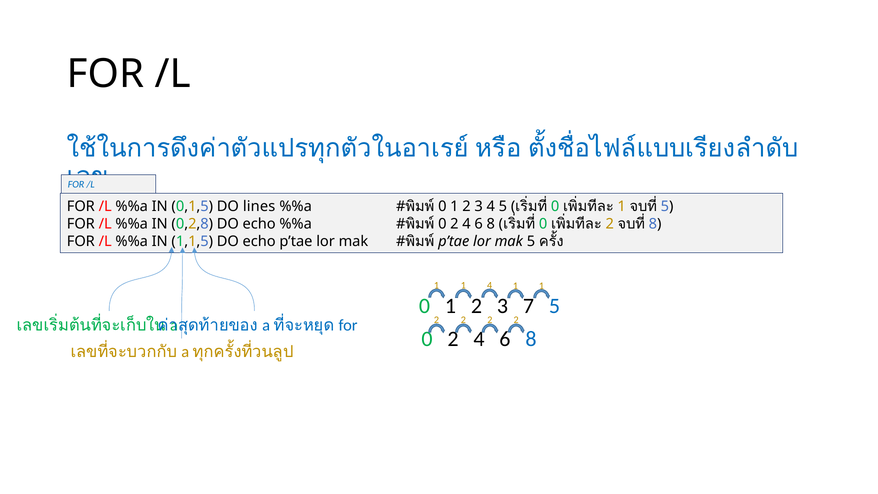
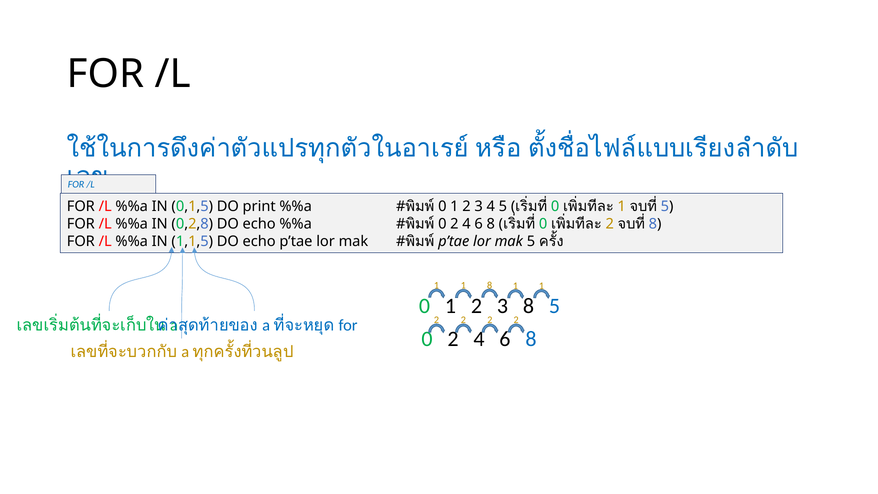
lines: lines -> print
1 4: 4 -> 8
3 7: 7 -> 8
